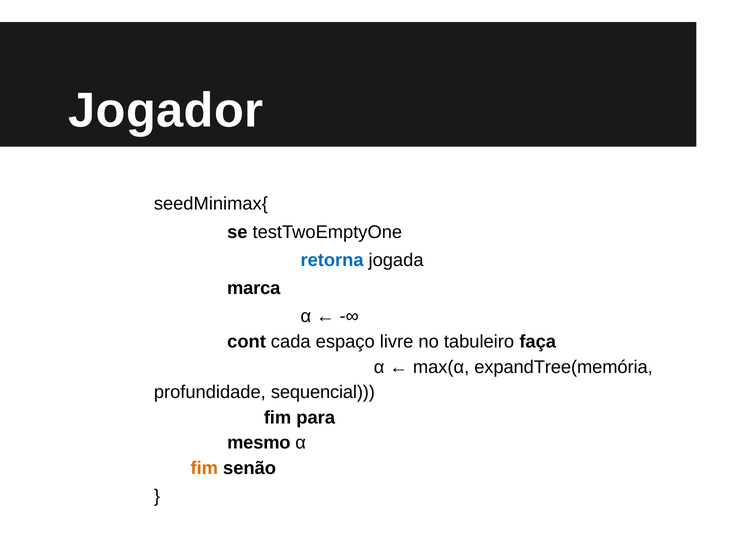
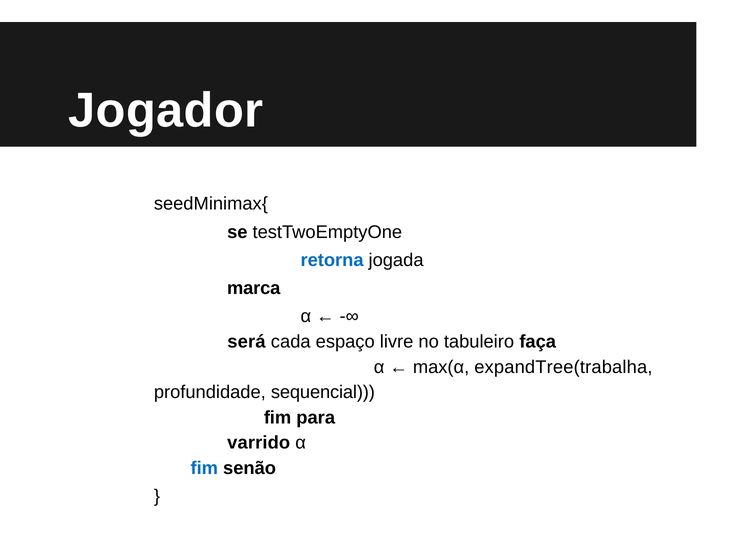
cont: cont -> será
expandTree(memória: expandTree(memória -> expandTree(trabalha
mesmo: mesmo -> varrido
fim at (204, 468) colour: orange -> blue
